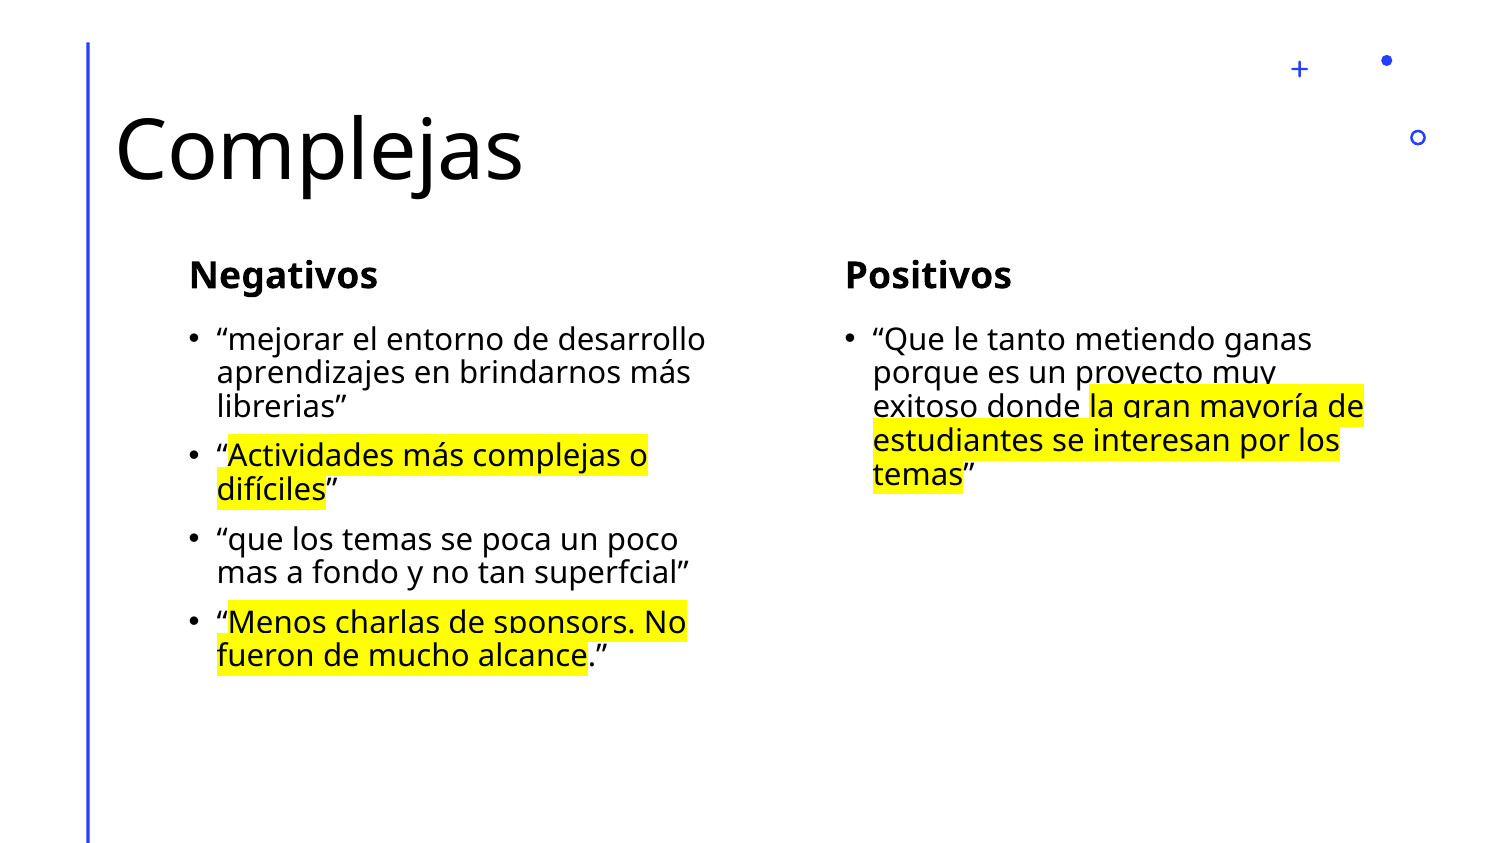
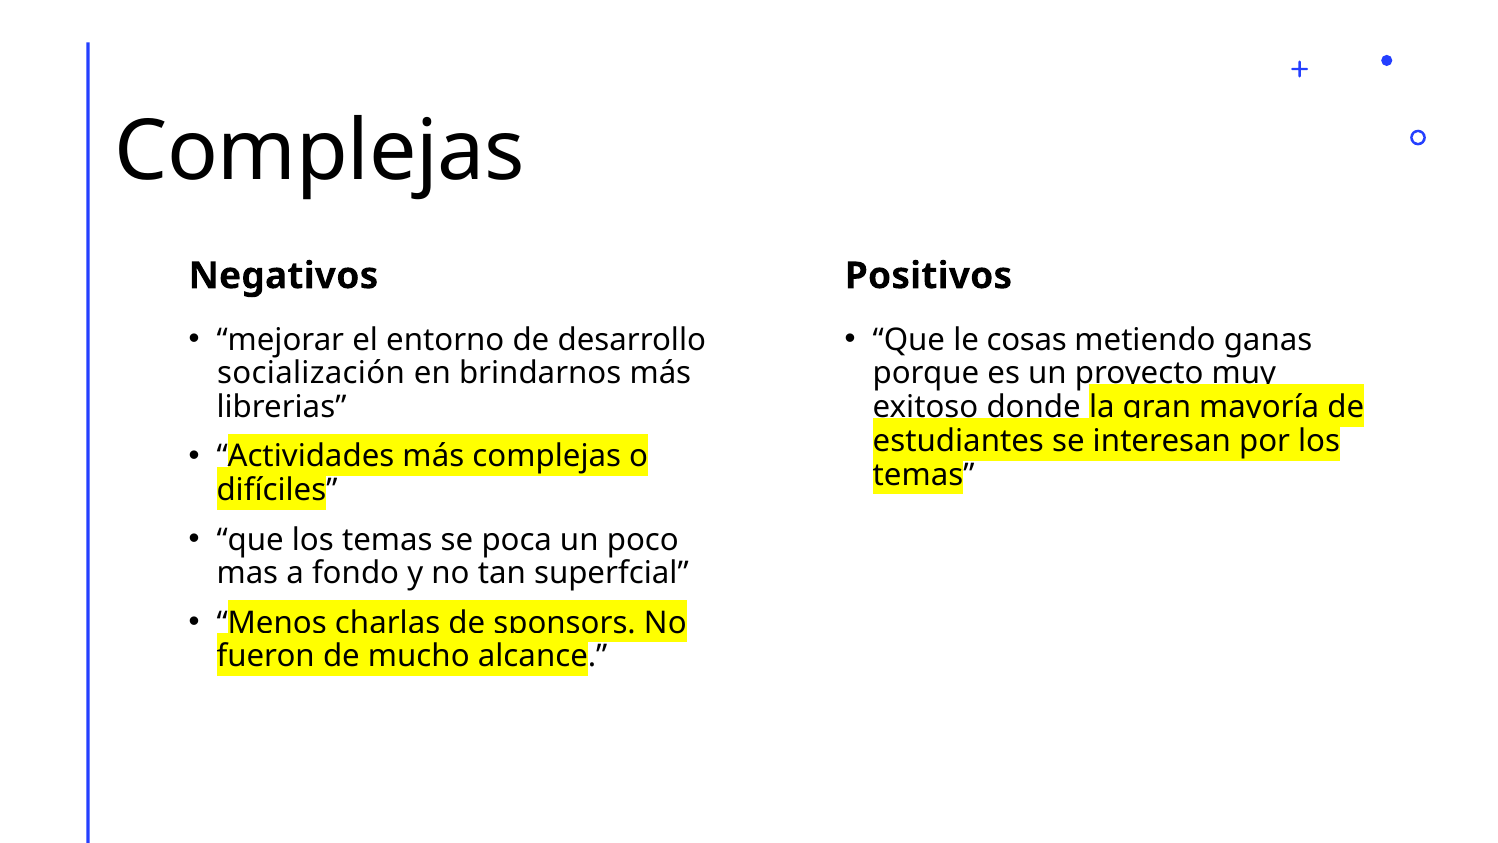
tanto: tanto -> cosas
aprendizajes: aprendizajes -> socialización
